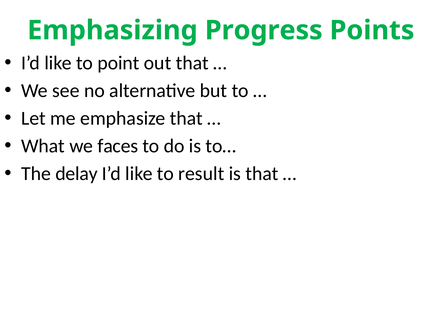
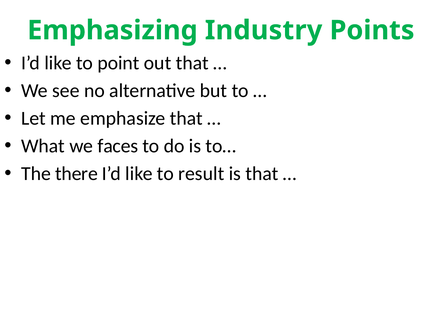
Progress: Progress -> Industry
delay: delay -> there
